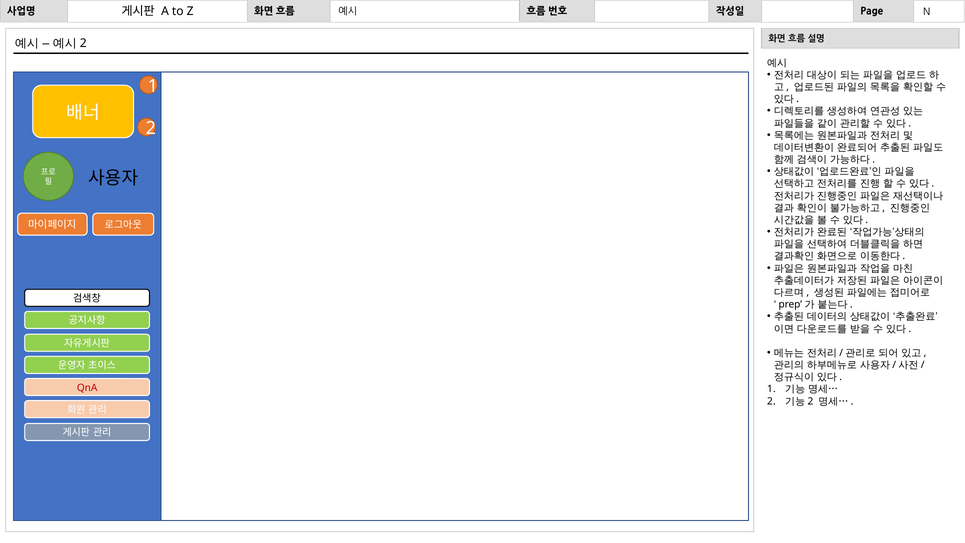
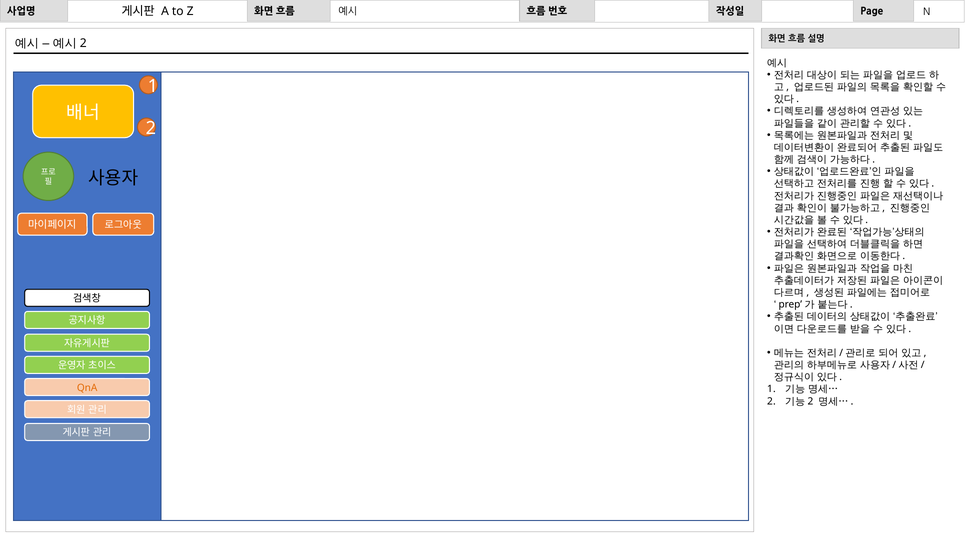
QnA colour: red -> orange
